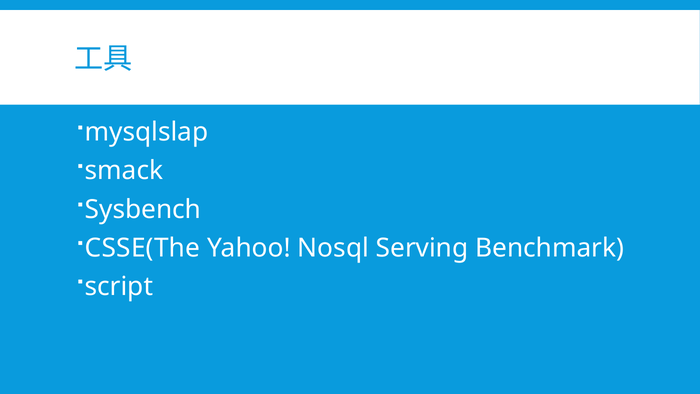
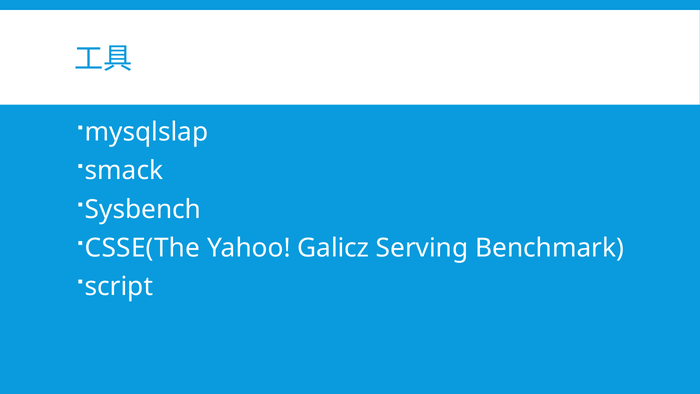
Nosql: Nosql -> Galicz
